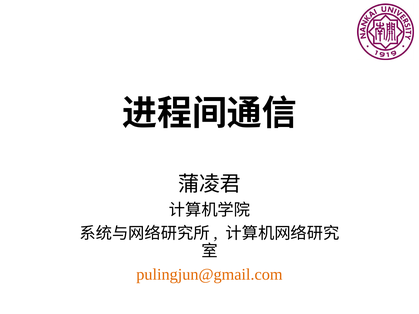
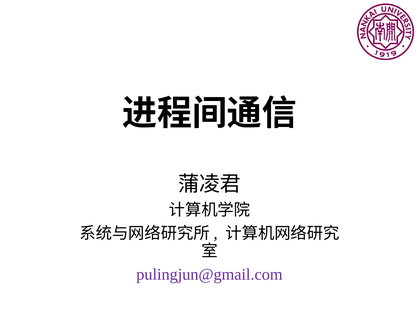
pulingjun@gmail.com colour: orange -> purple
